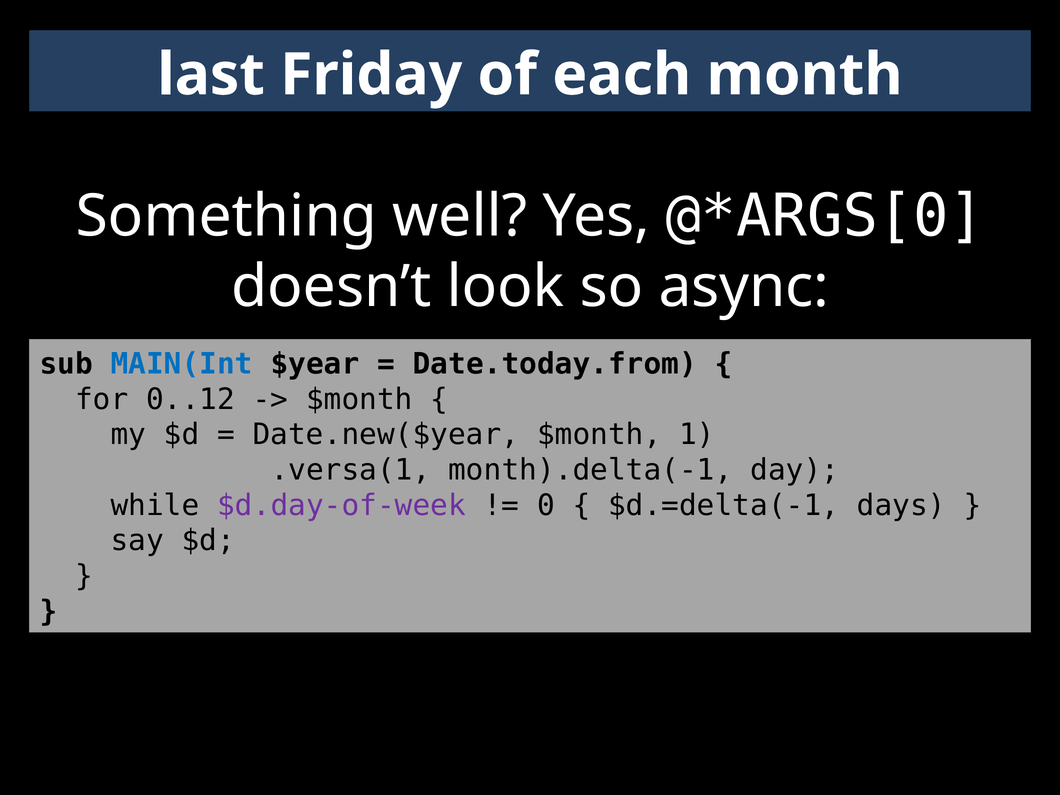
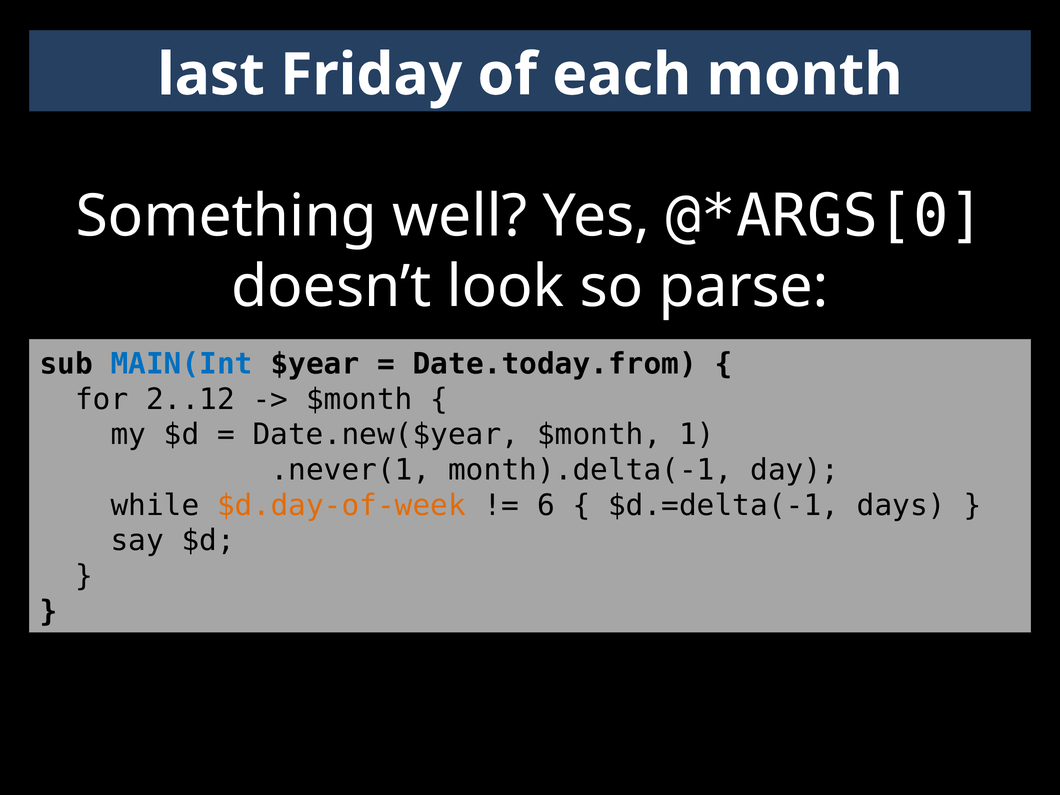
async: async -> parse
0..12: 0..12 -> 2..12
.versa(1: .versa(1 -> .never(1
$d.day-of-week colour: purple -> orange
0: 0 -> 6
